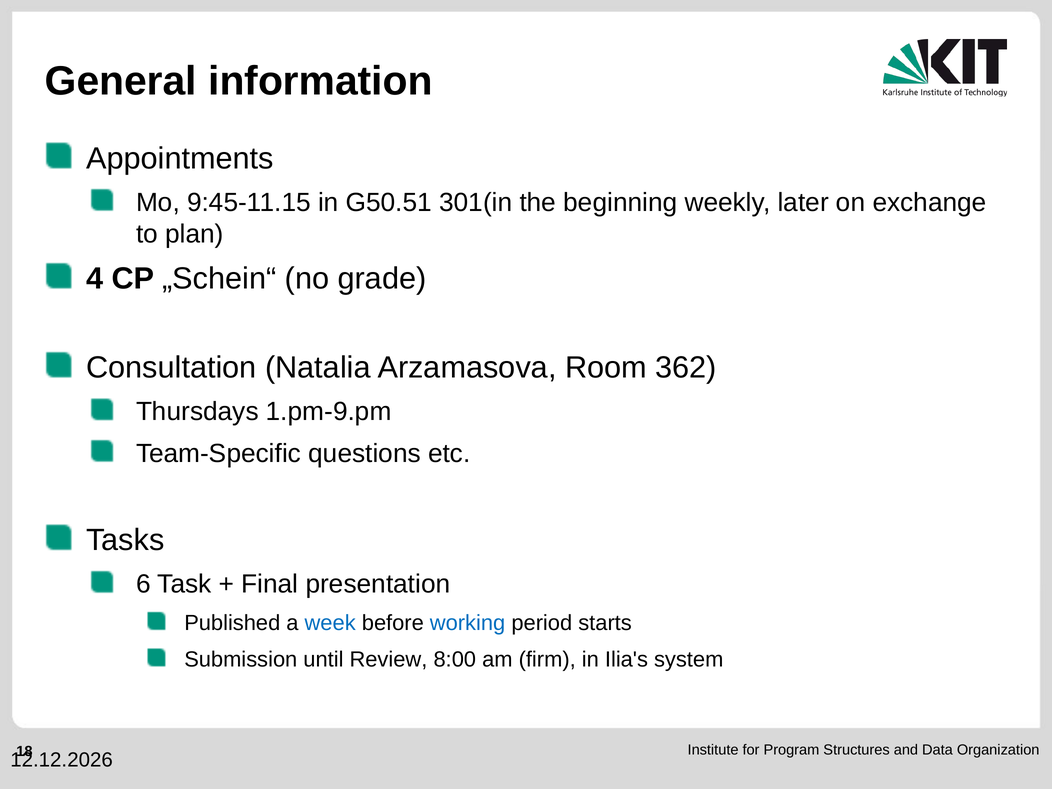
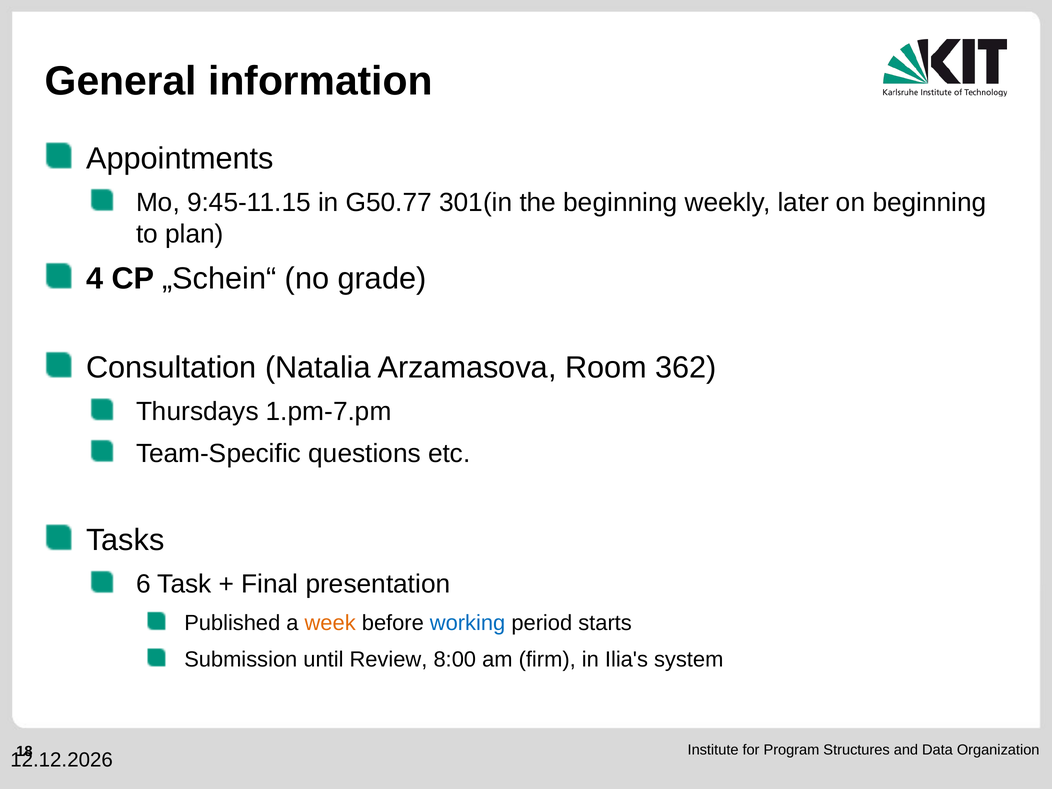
G50.51: G50.51 -> G50.77
on exchange: exchange -> beginning
1.pm-9.pm: 1.pm-9.pm -> 1.pm-7.pm
week colour: blue -> orange
